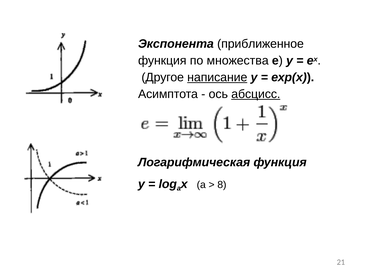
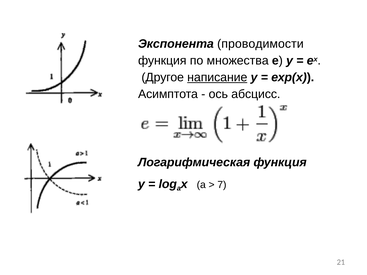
приближенное: приближенное -> проводимости
абсцисс underline: present -> none
8: 8 -> 7
